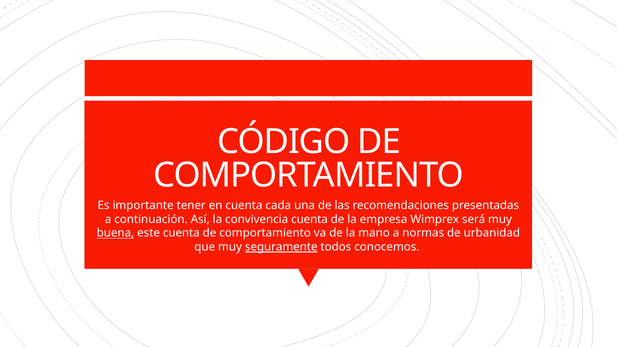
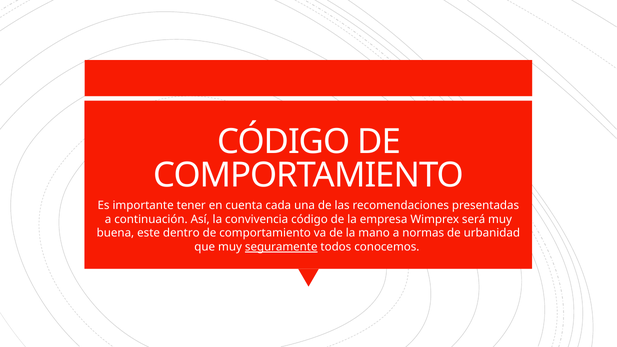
convivencia cuenta: cuenta -> código
buena underline: present -> none
este cuenta: cuenta -> dentro
